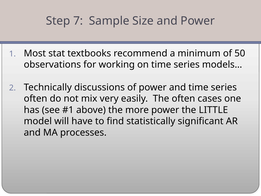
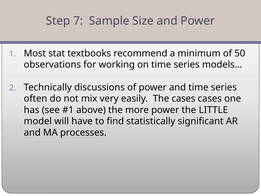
The often: often -> cases
